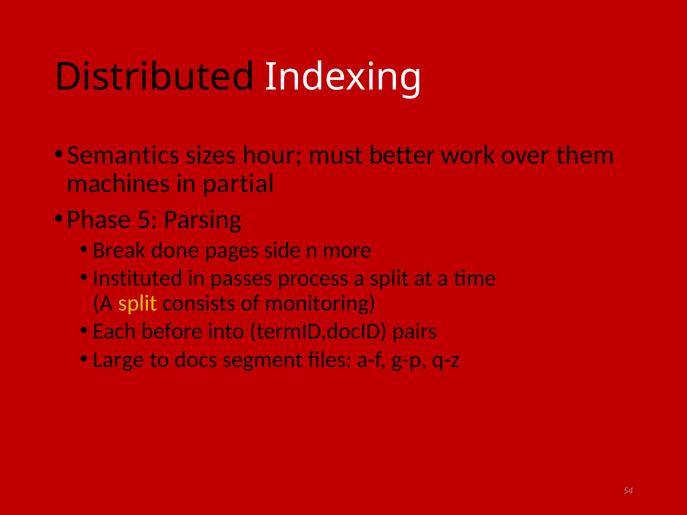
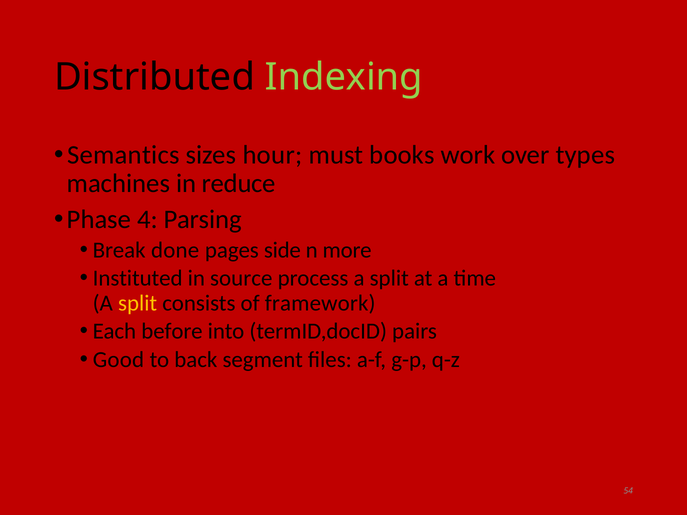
Indexing colour: white -> light green
better: better -> books
them: them -> types
partial: partial -> reduce
5: 5 -> 4
passes: passes -> source
monitoring: monitoring -> framework
Large: Large -> Good
docs: docs -> back
